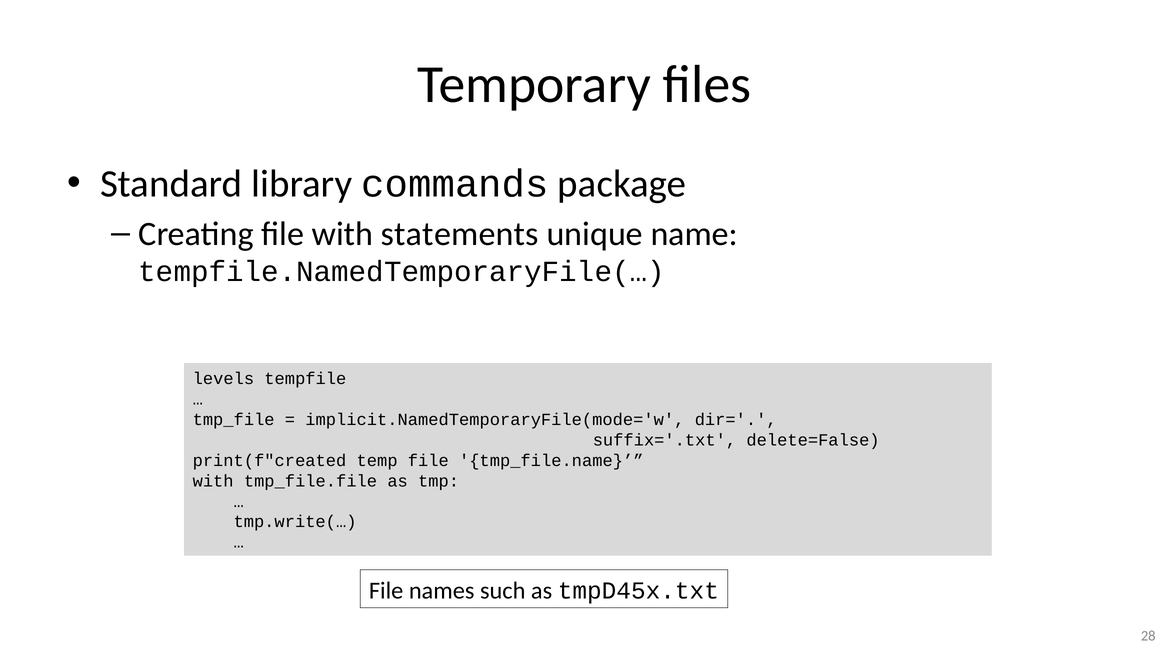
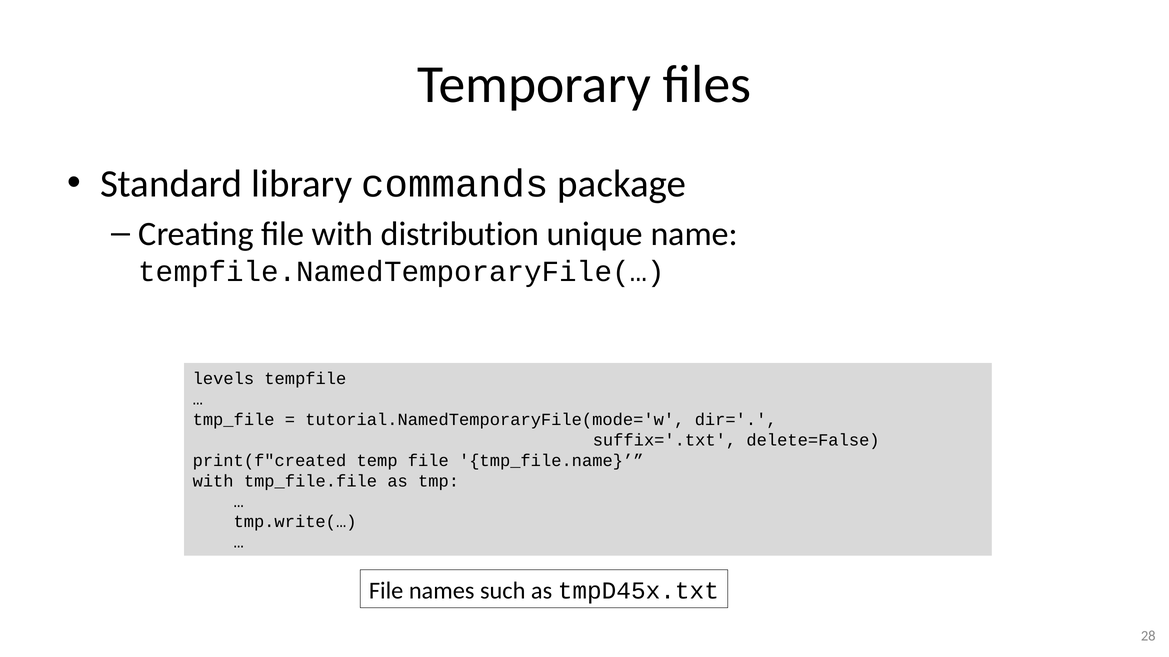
statements: statements -> distribution
implicit.NamedTemporaryFile(mode='w: implicit.NamedTemporaryFile(mode='w -> tutorial.NamedTemporaryFile(mode='w
